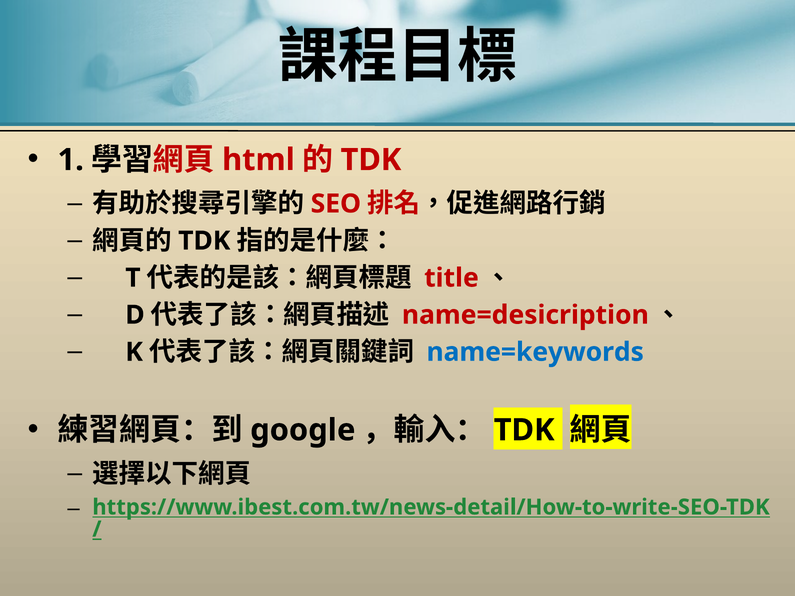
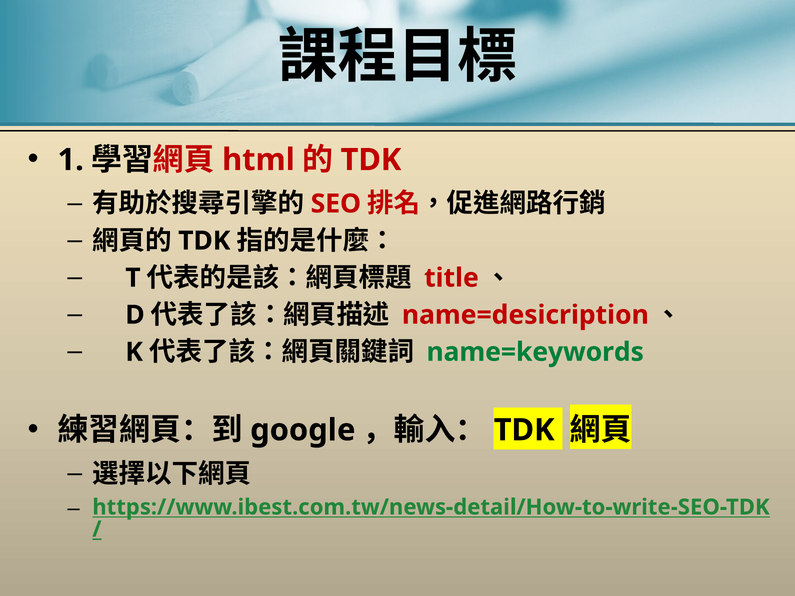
name=keywords colour: blue -> green
